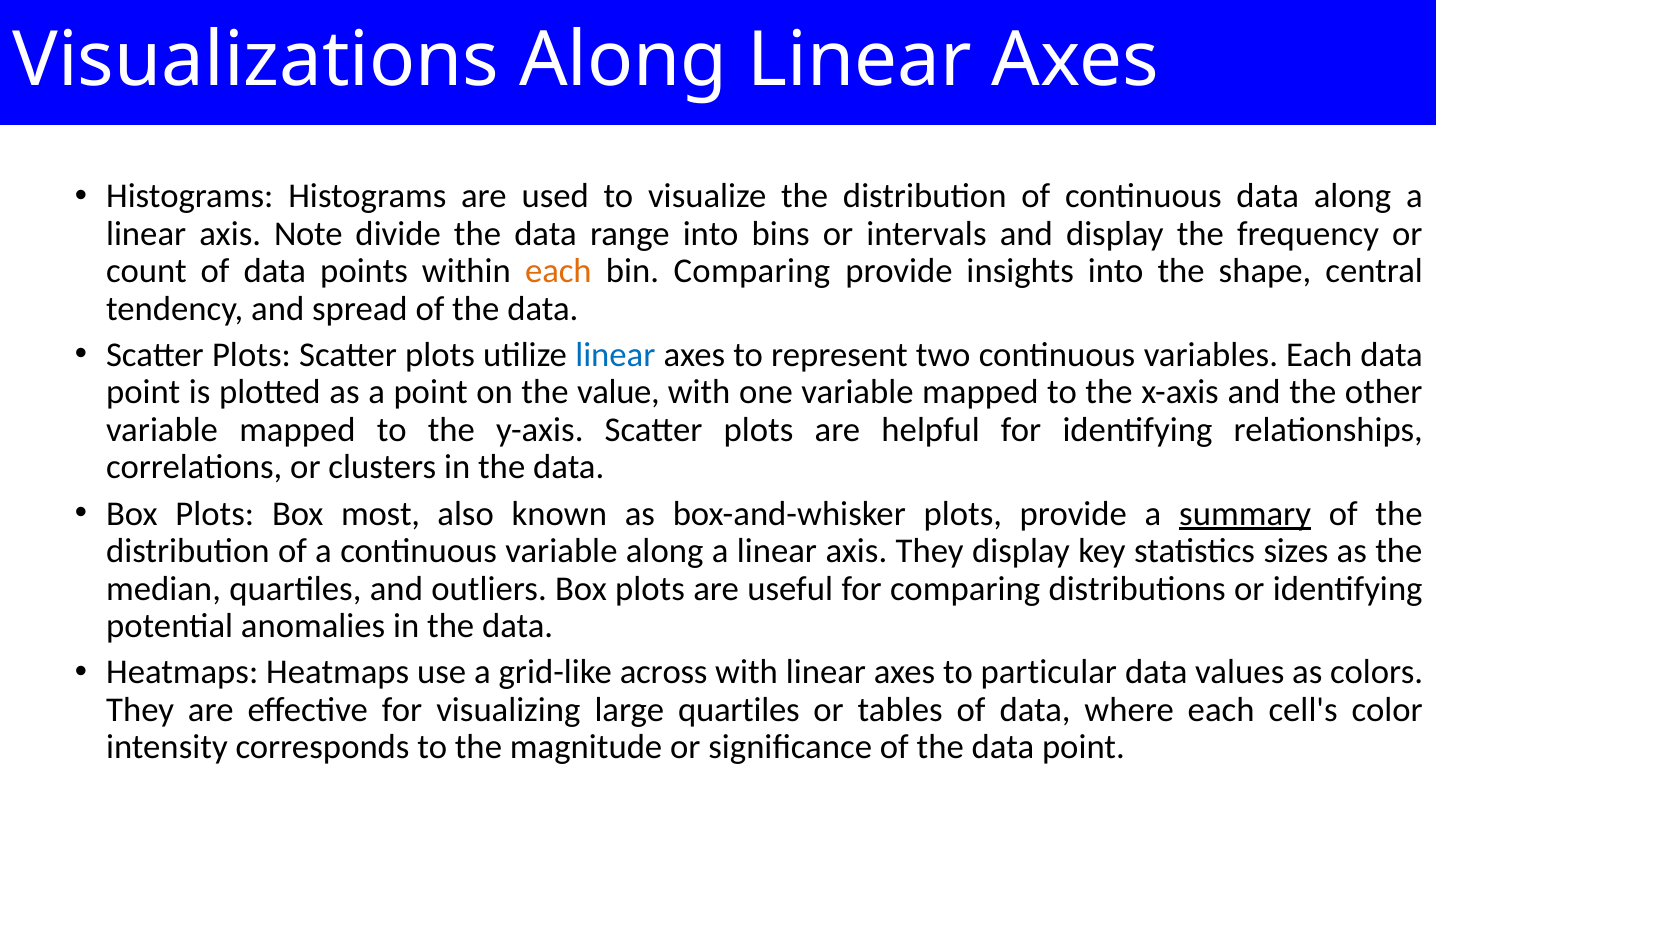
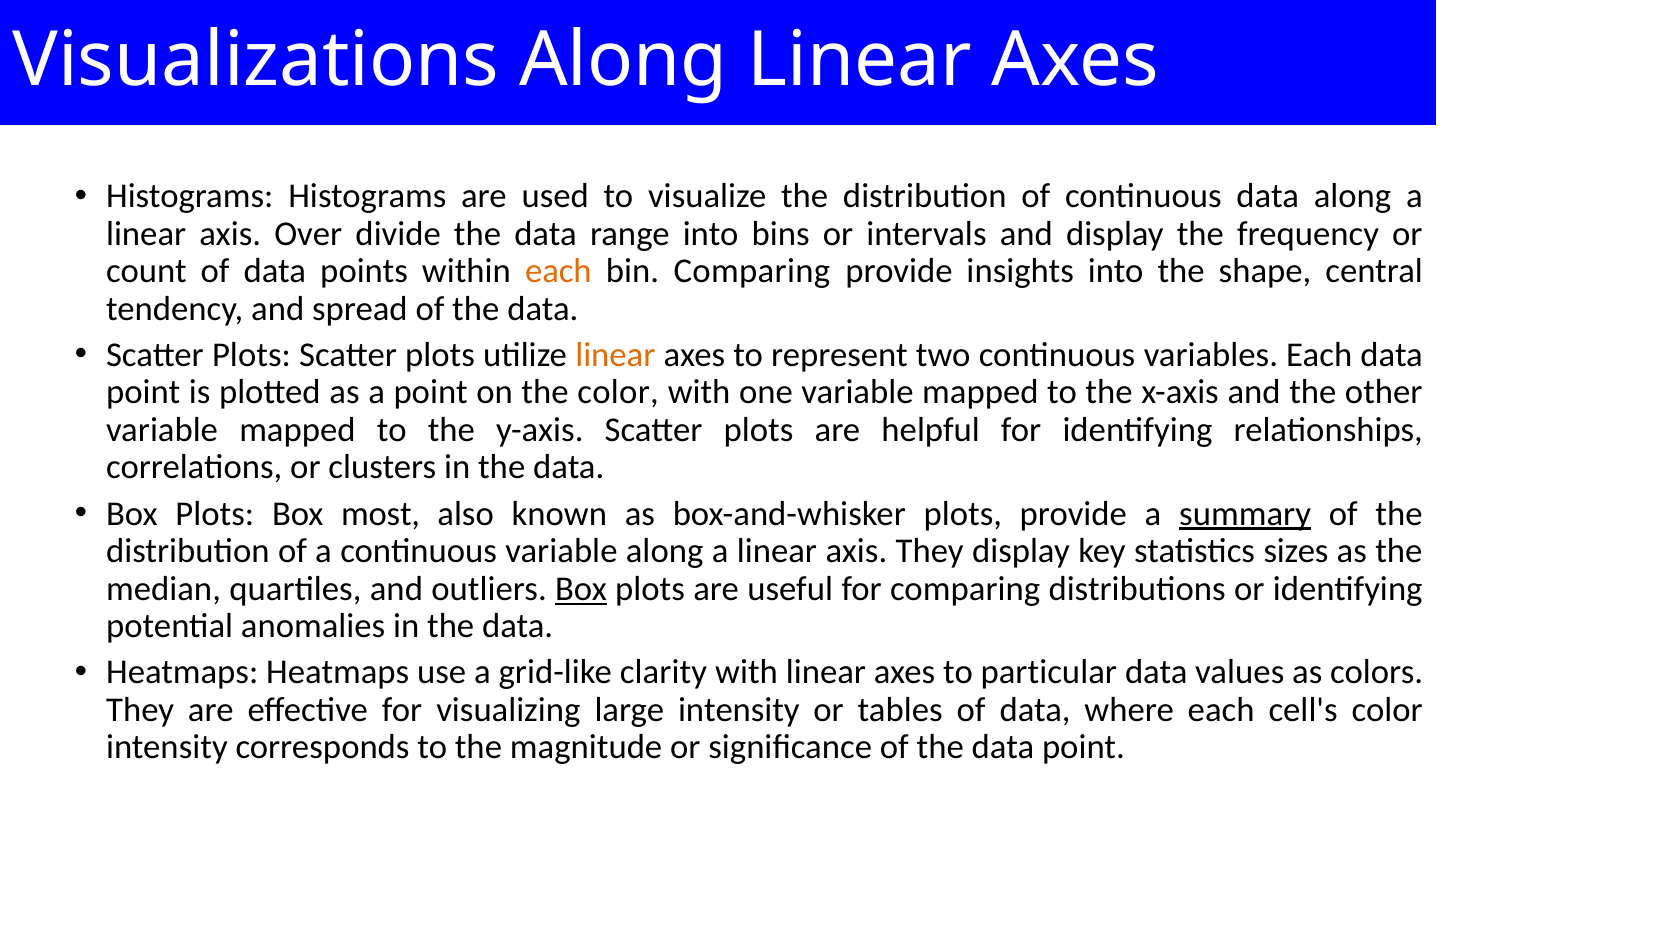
Note: Note -> Over
linear at (615, 355) colour: blue -> orange
the value: value -> color
Box at (581, 588) underline: none -> present
across: across -> clarity
large quartiles: quartiles -> intensity
